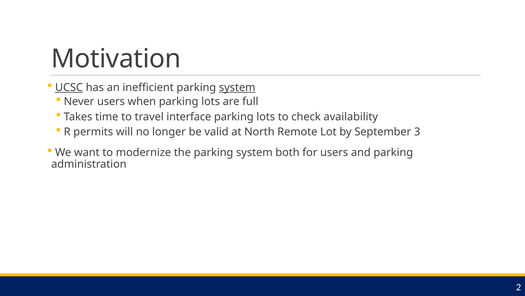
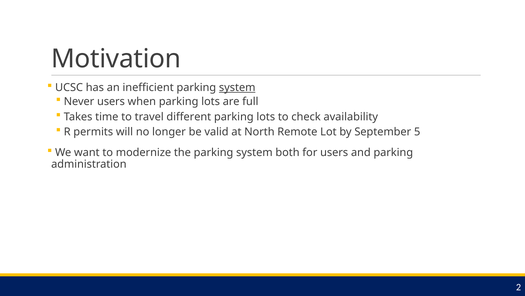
UCSC underline: present -> none
interface: interface -> different
3: 3 -> 5
